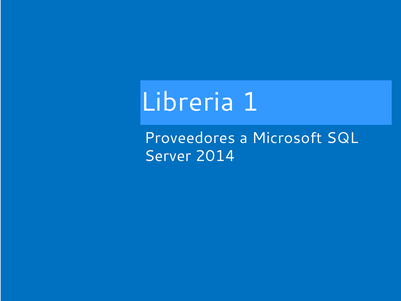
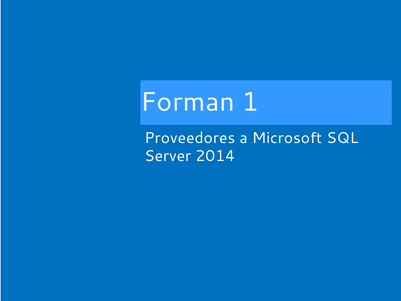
Libreria: Libreria -> Forman
